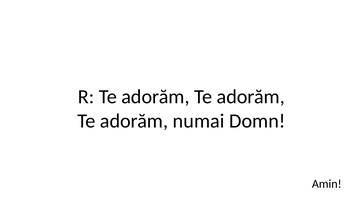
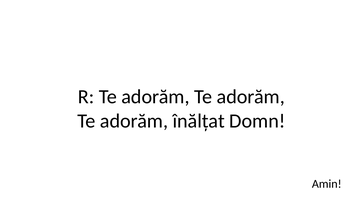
numai: numai -> înălțat
